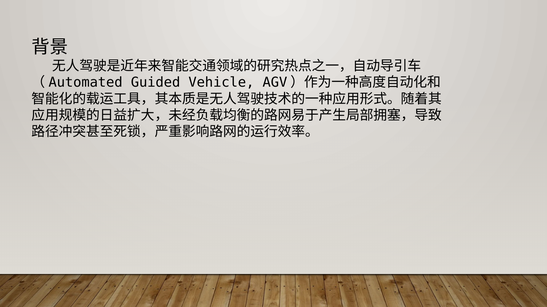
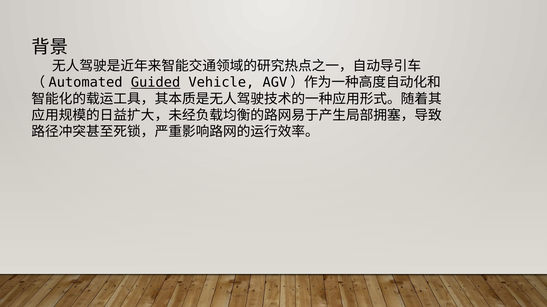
Guided underline: none -> present
